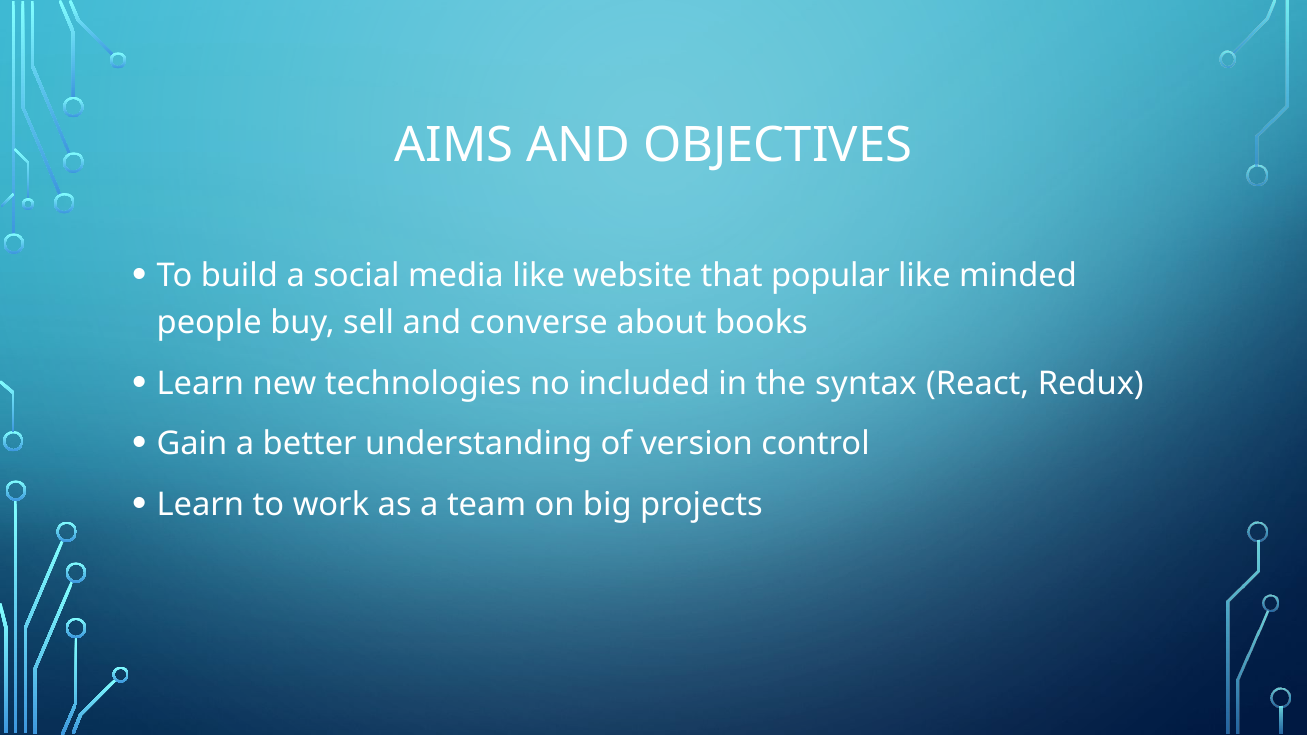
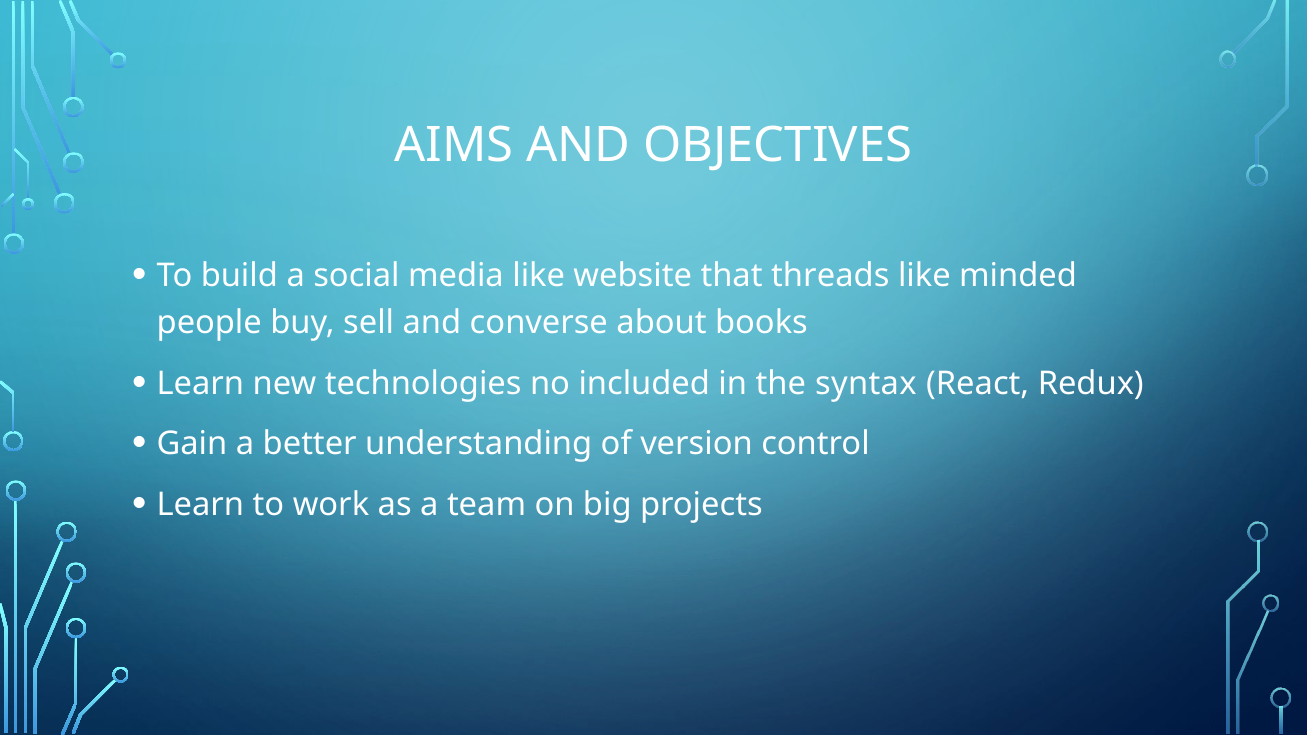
popular: popular -> threads
